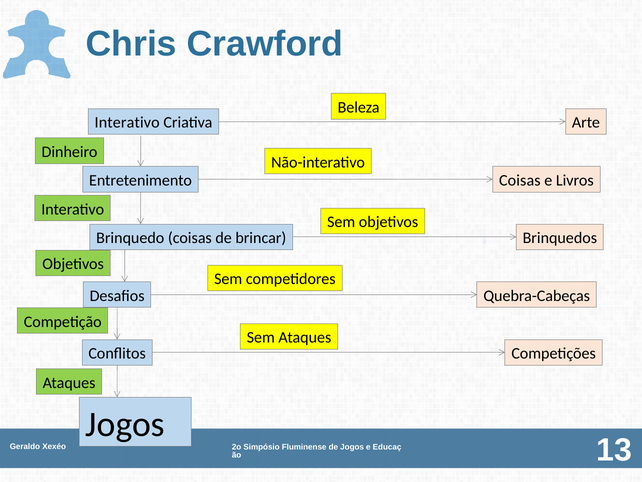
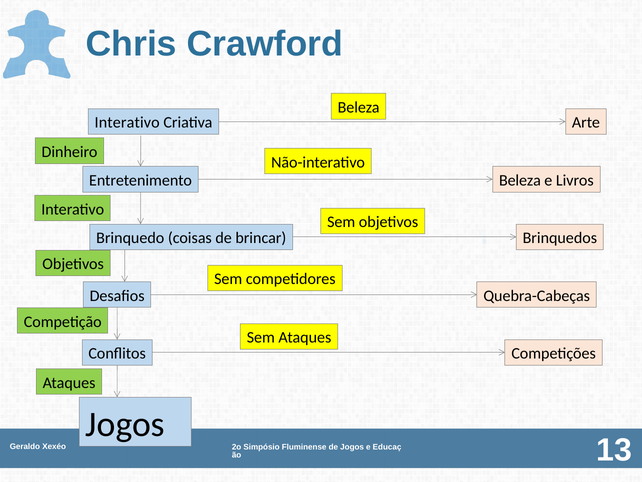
Coisas at (520, 180): Coisas -> Beleza
